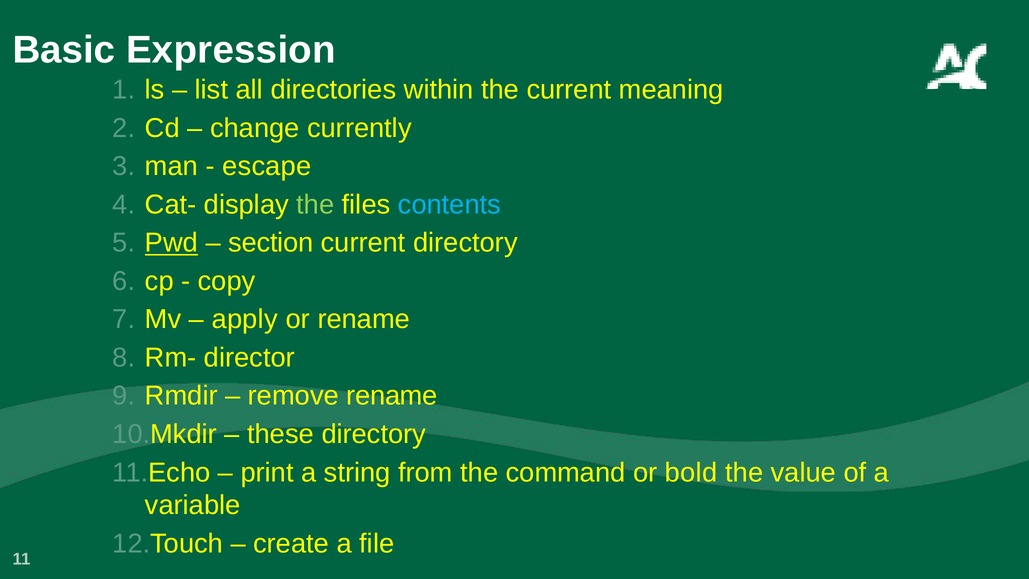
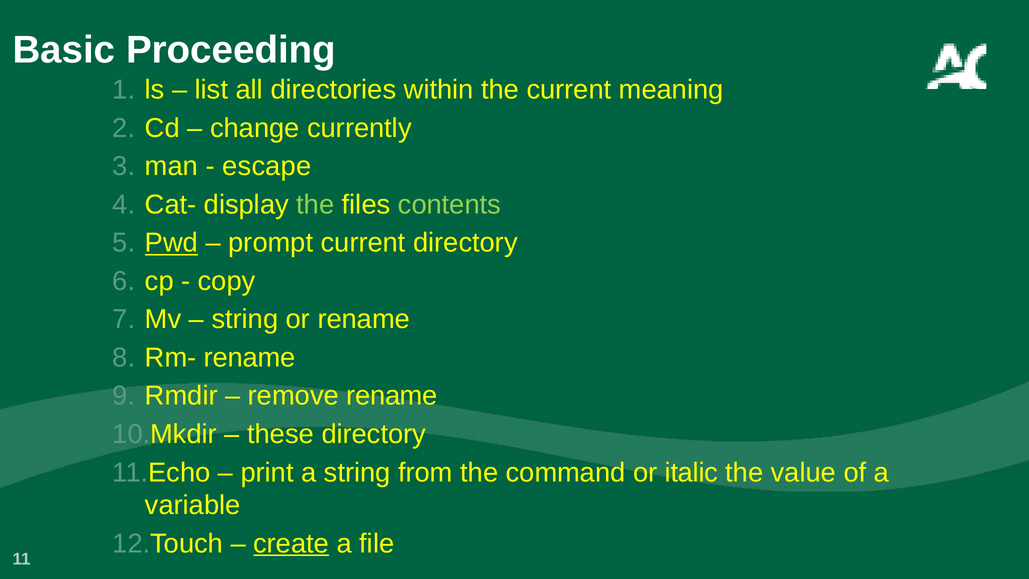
Expression: Expression -> Proceeding
contents colour: light blue -> light green
section: section -> prompt
apply at (245, 319): apply -> string
Rm- director: director -> rename
bold: bold -> italic
create underline: none -> present
